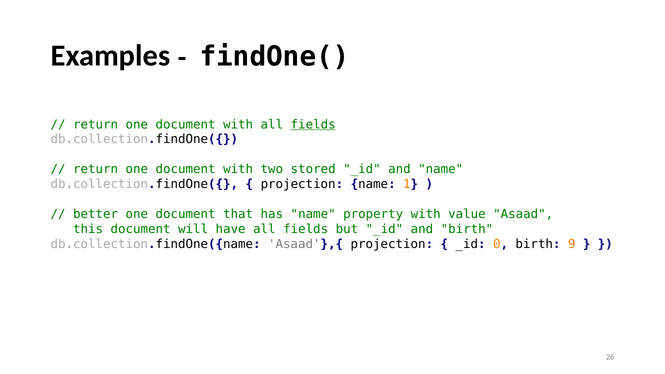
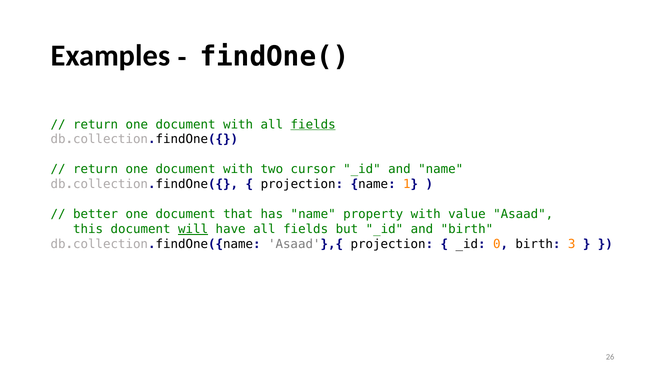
stored: stored -> cursor
will underline: none -> present
9: 9 -> 3
